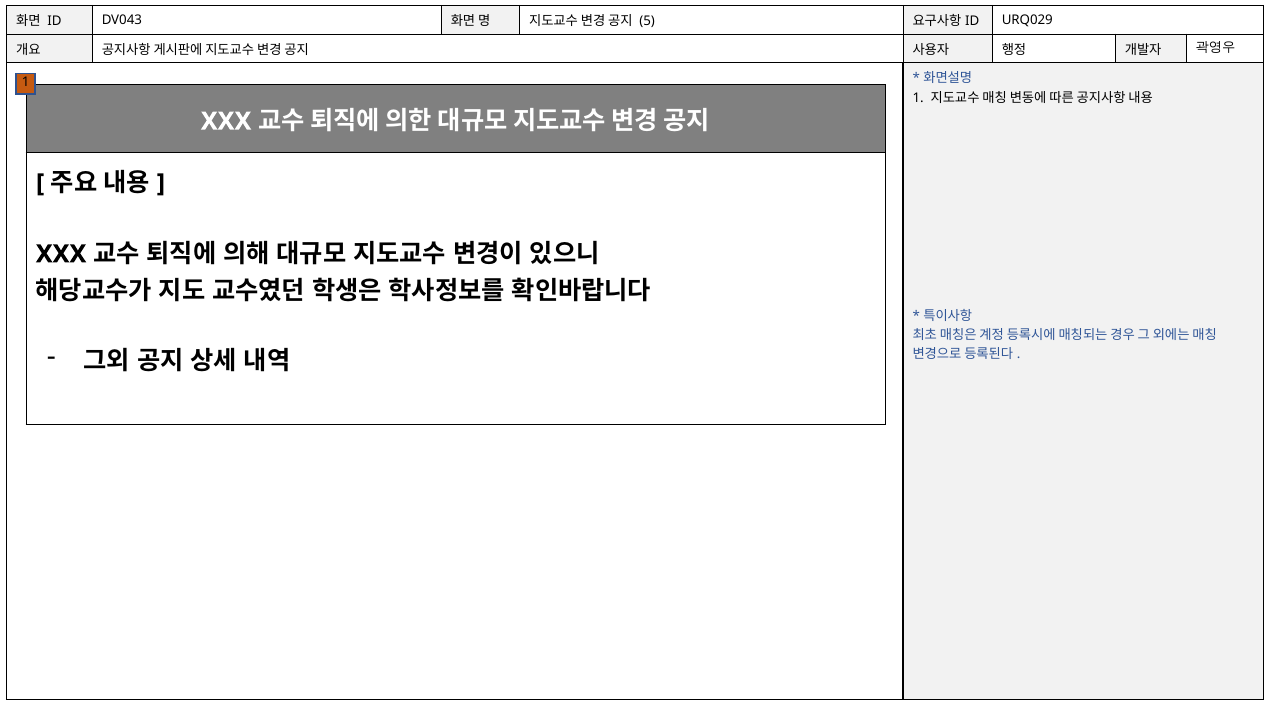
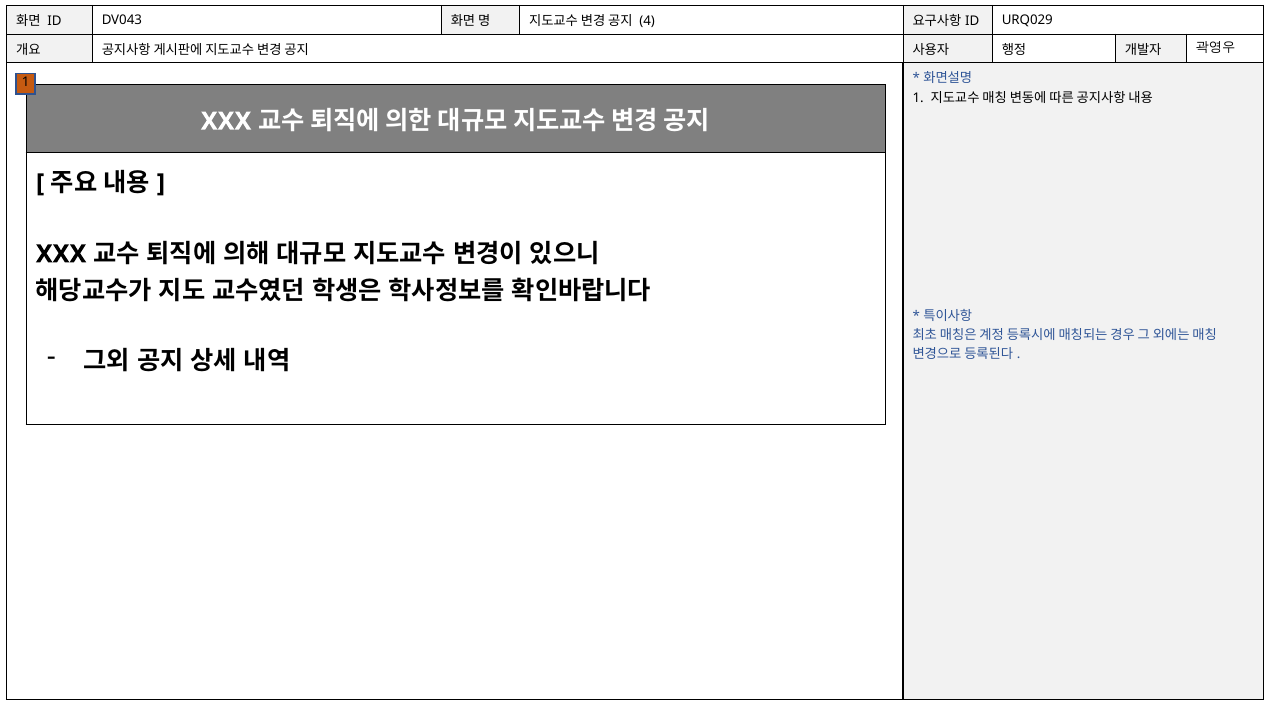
5: 5 -> 4
